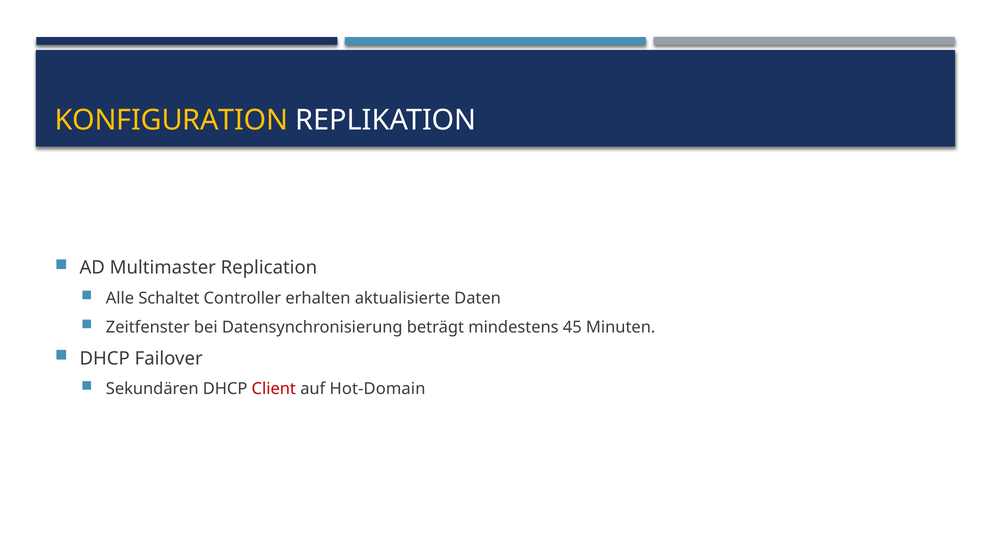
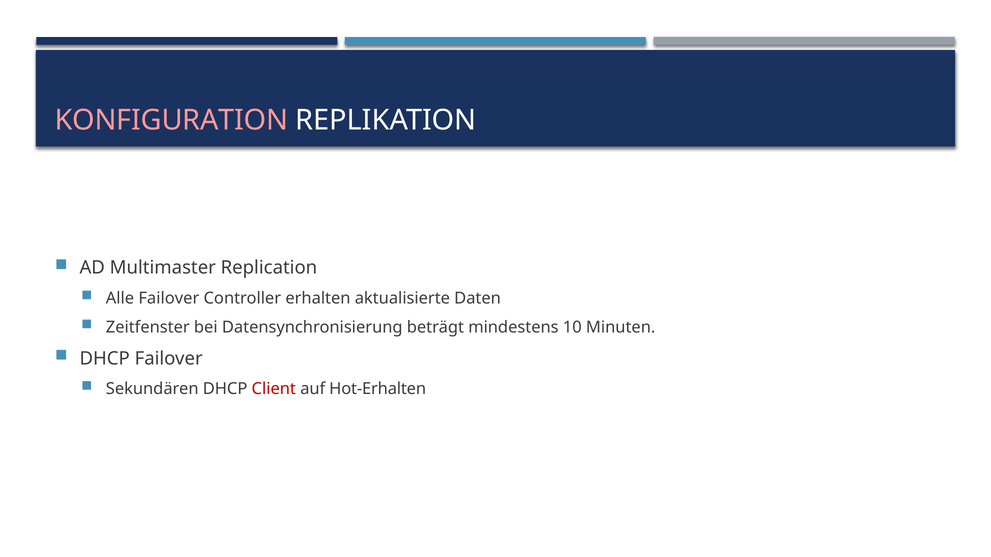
KONFIGURATION colour: yellow -> pink
Alle Schaltet: Schaltet -> Failover
45: 45 -> 10
Hot-Domain: Hot-Domain -> Hot-Erhalten
